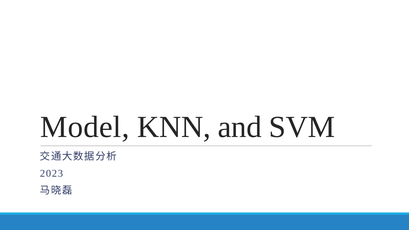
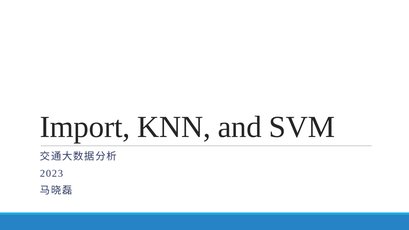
Model: Model -> Import
